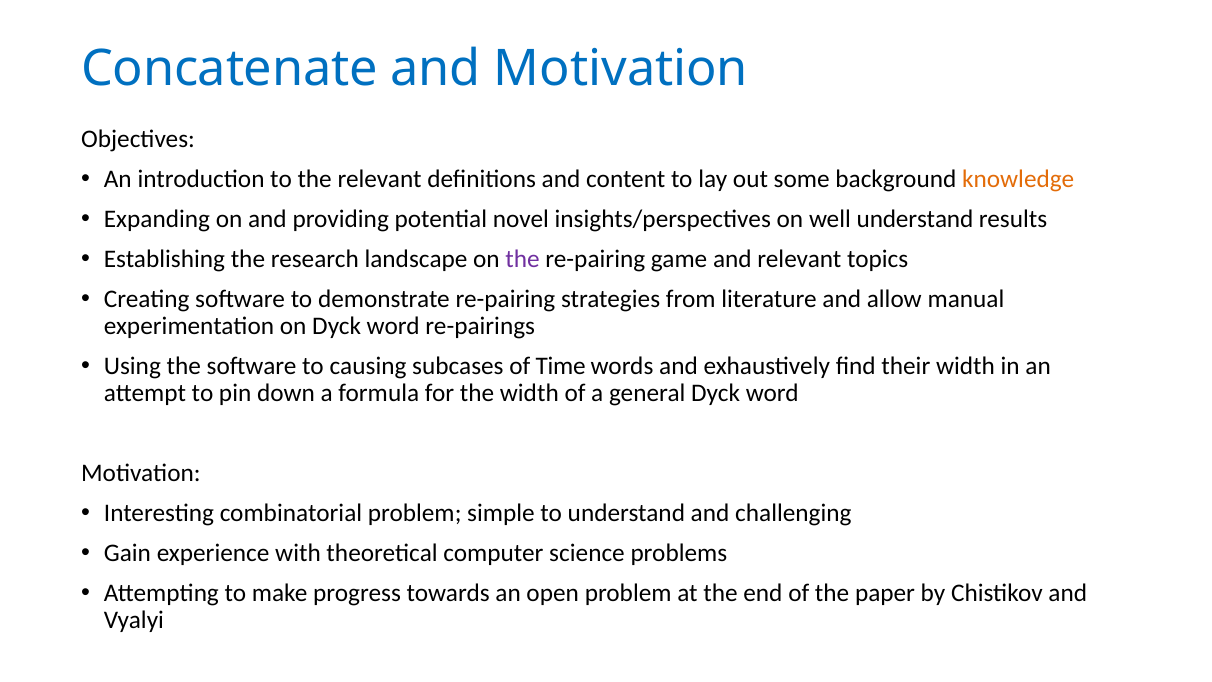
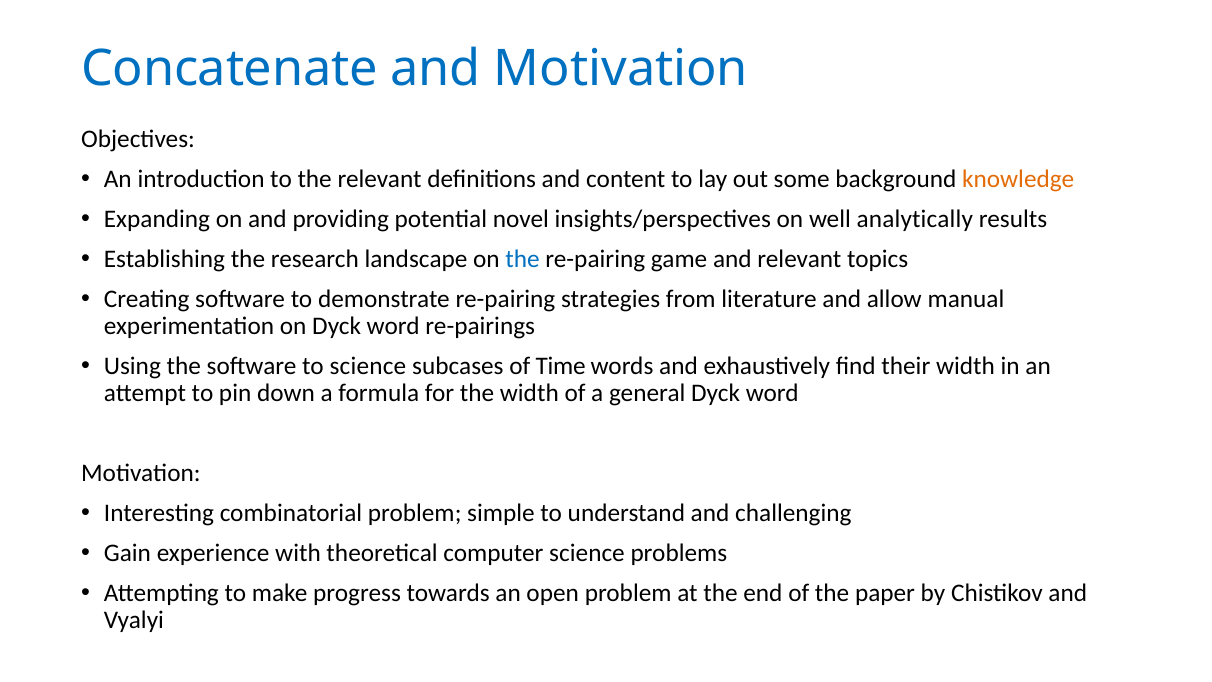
well understand: understand -> analytically
the at (523, 259) colour: purple -> blue
to causing: causing -> science
